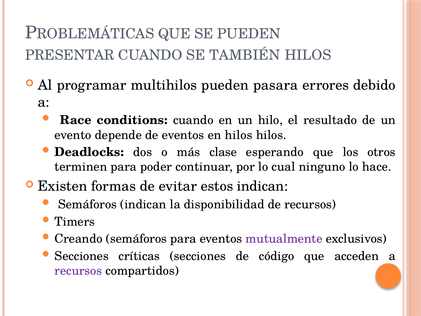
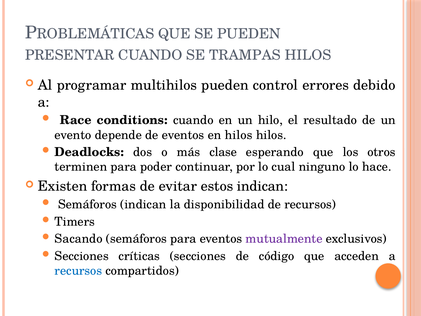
TAMBIÉN: TAMBIÉN -> TRAMPAS
pasara: pasara -> control
Creando: Creando -> Sacando
recursos at (78, 271) colour: purple -> blue
